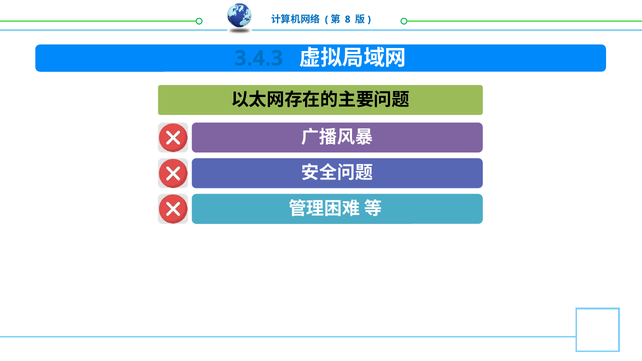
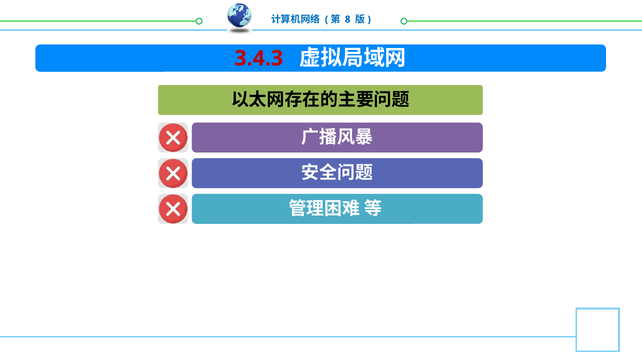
3.4.3 colour: blue -> red
